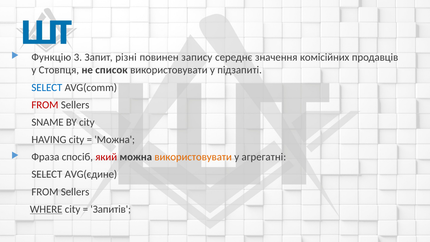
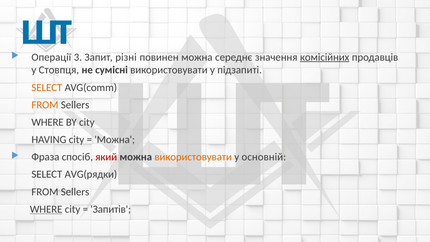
Функцію: Функцію -> Операції
повинен запису: запису -> можна
комісійних underline: none -> present
список: список -> сумісні
SELECT at (47, 87) colour: blue -> orange
FROM at (45, 105) colour: red -> orange
SNAME at (48, 122): SNAME -> WHERE
агрегатні: агрегатні -> основній
AVG(єдине: AVG(єдине -> AVG(рядки
